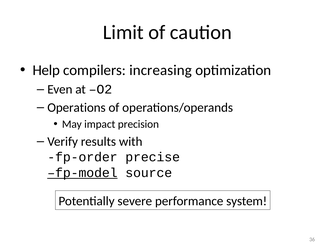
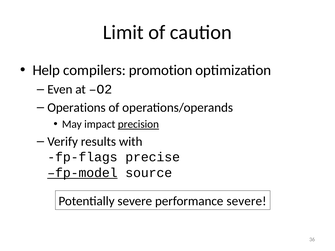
increasing: increasing -> promotion
precision underline: none -> present
fp-order: fp-order -> fp-flags
performance system: system -> severe
